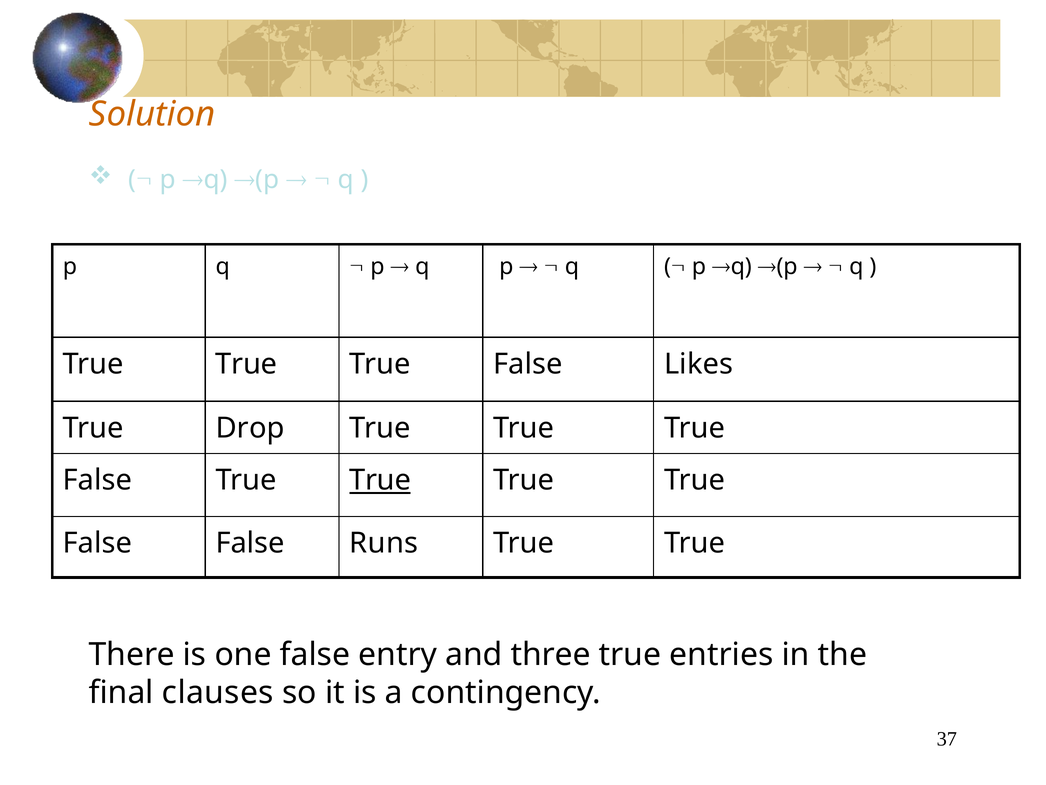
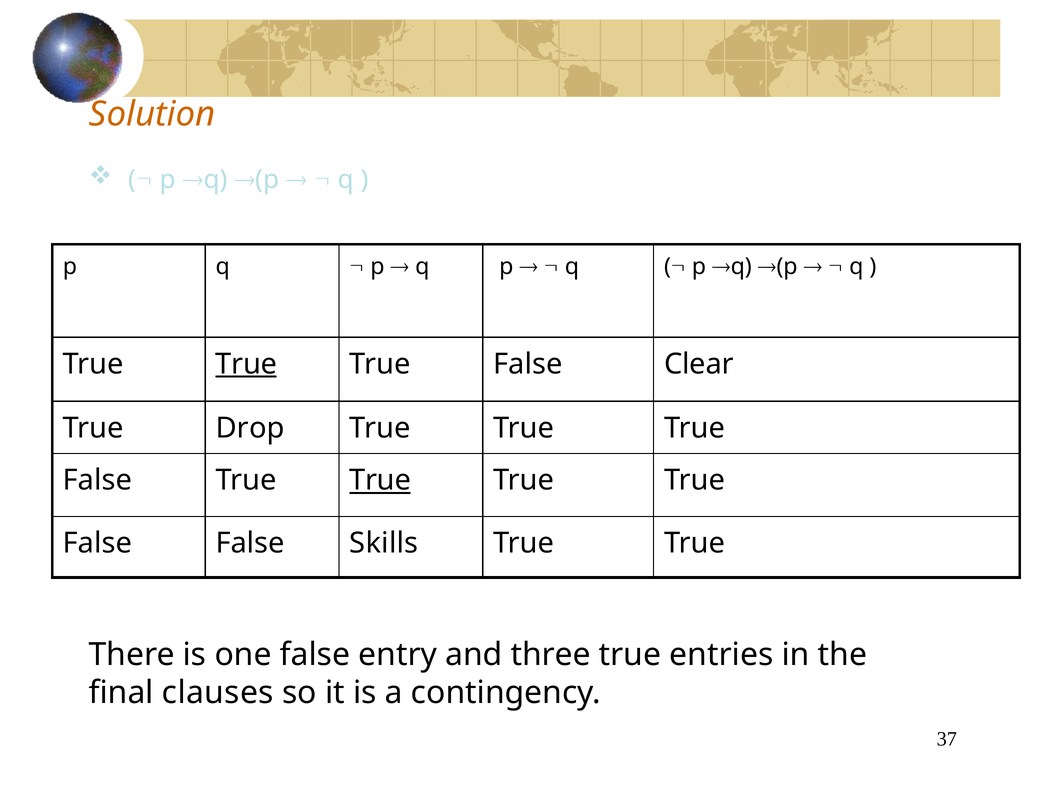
True at (246, 364) underline: none -> present
Likes: Likes -> Clear
Runs: Runs -> Skills
